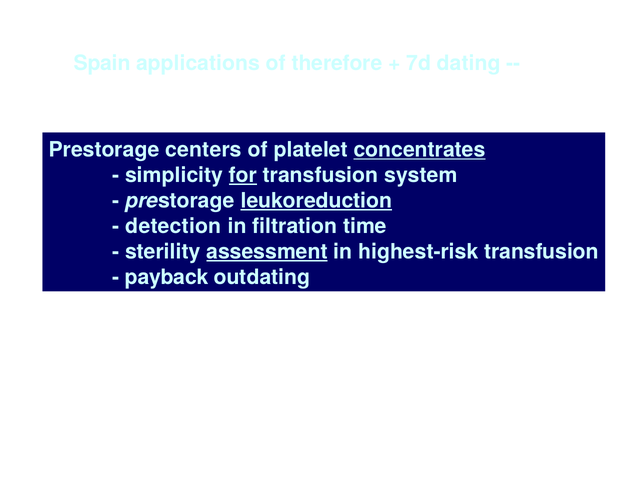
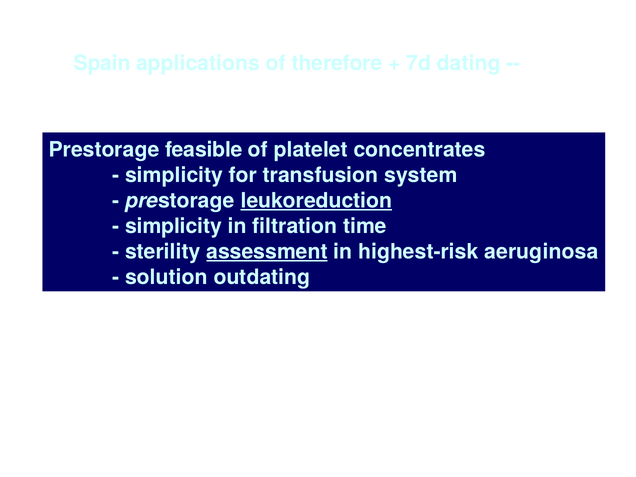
centers: centers -> feasible
concentrates underline: present -> none
for underline: present -> none
detection at (173, 226): detection -> simplicity
highest-risk transfusion: transfusion -> aeruginosa
payback: payback -> solution
